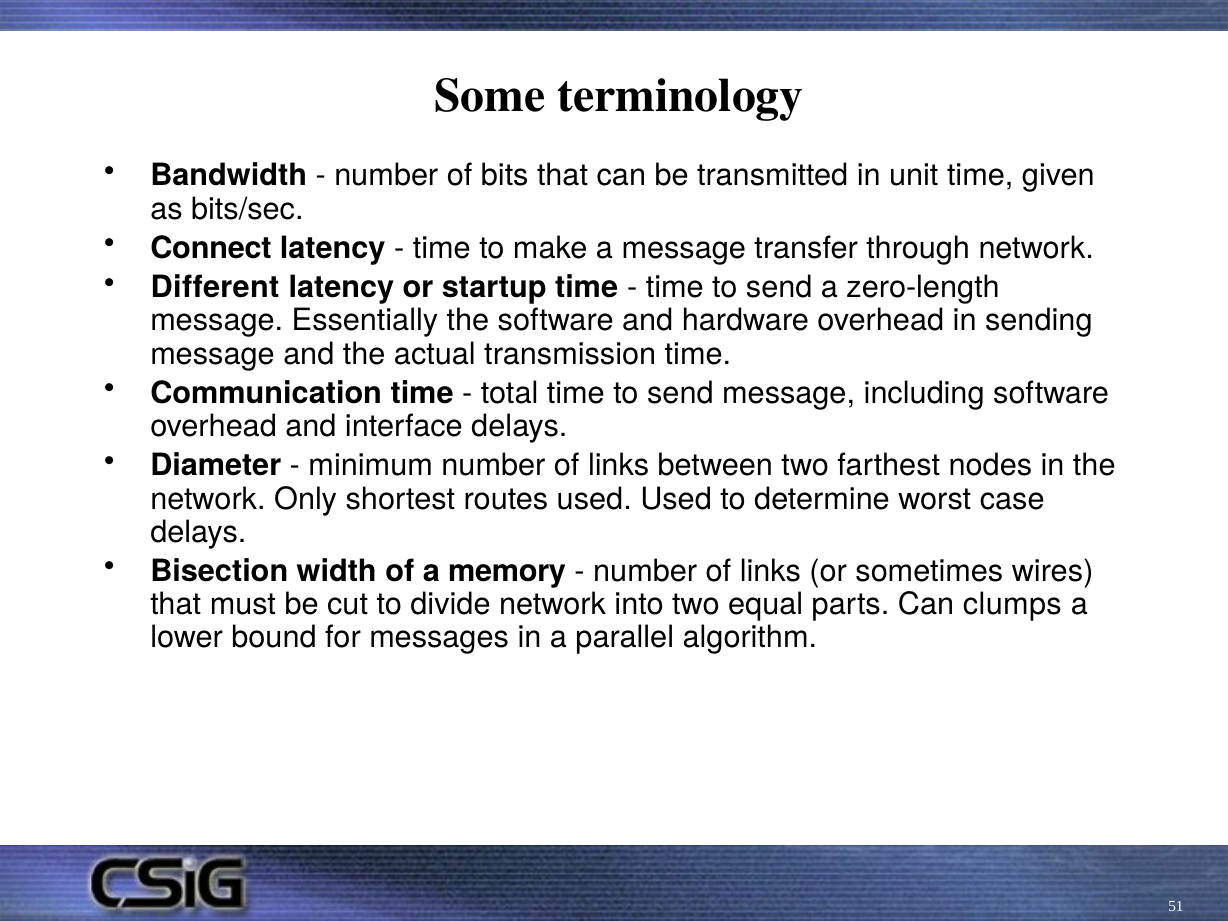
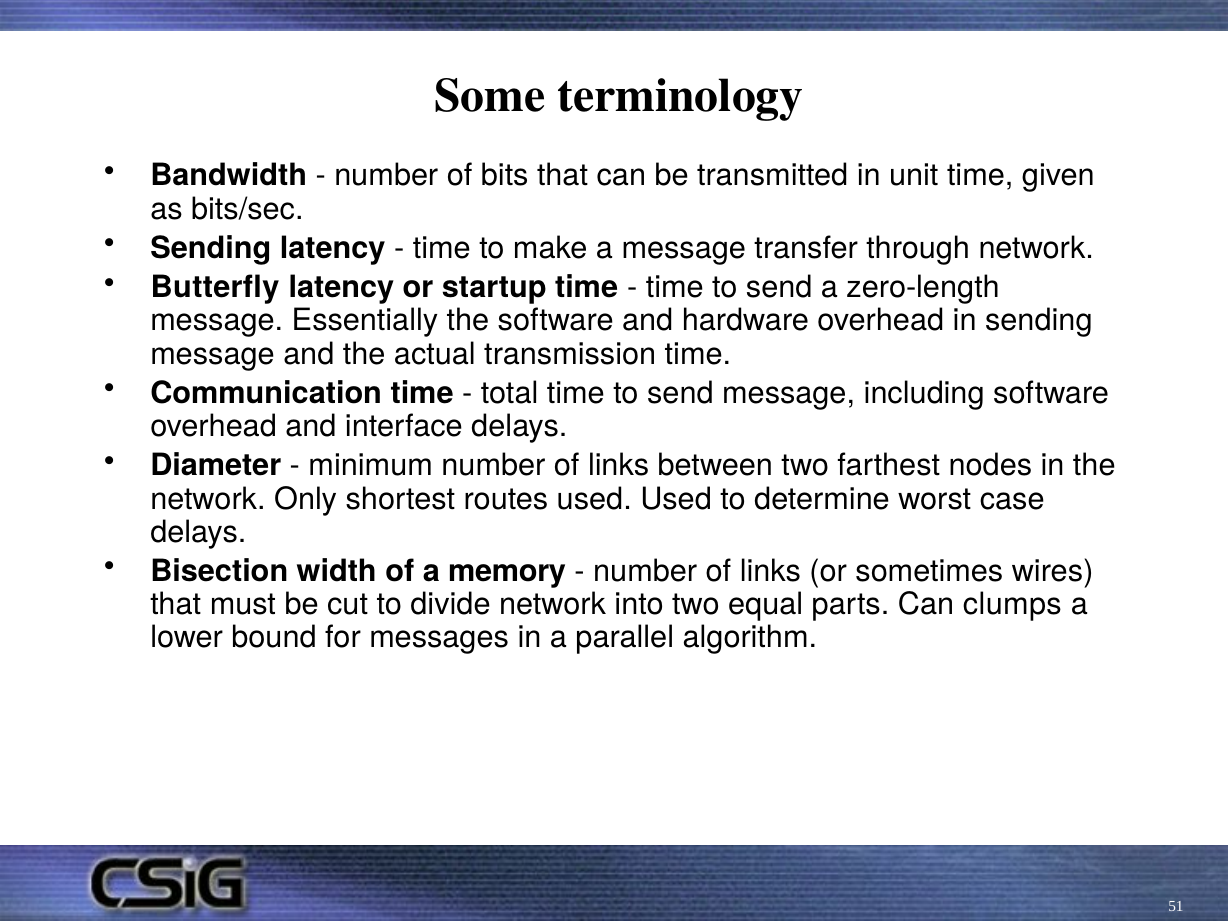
Connect at (211, 248): Connect -> Sending
Different: Different -> Butterfly
